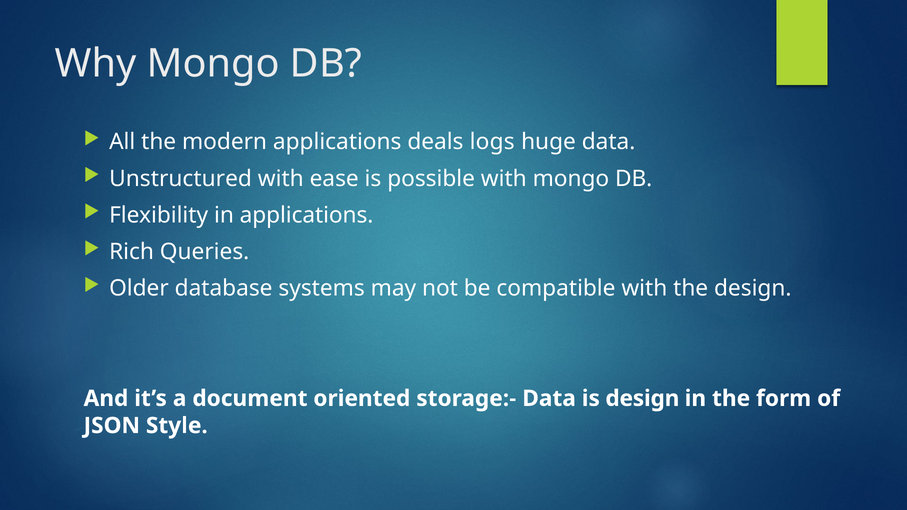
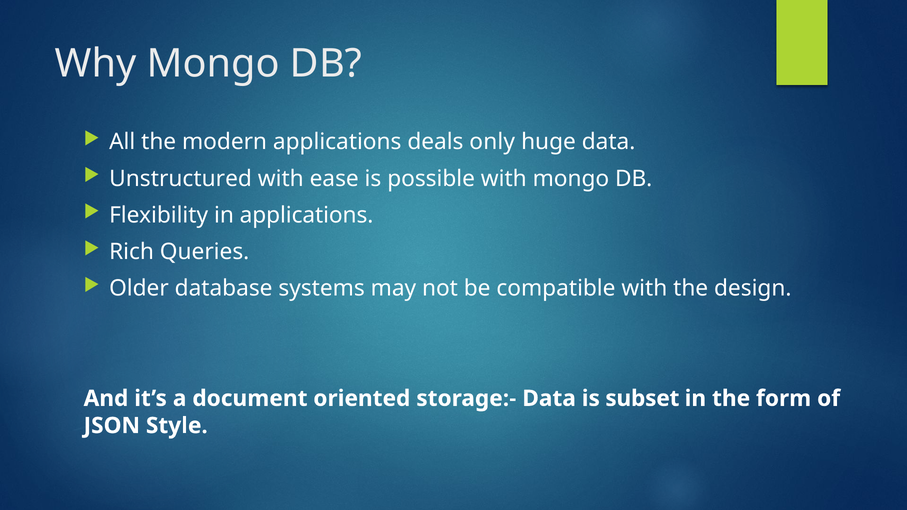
logs: logs -> only
is design: design -> subset
